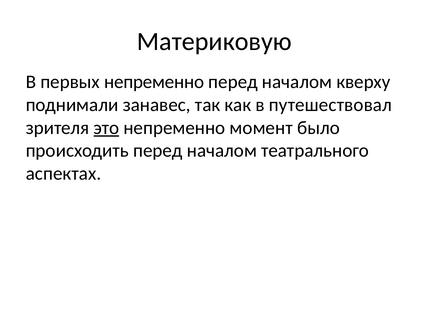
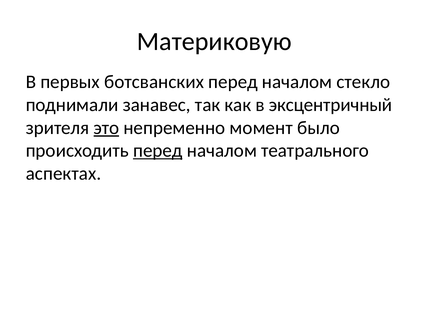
первых непременно: непременно -> ботсванских
кверху: кверху -> стекло
путешествовал: путешествовал -> эксцентричный
перед at (158, 151) underline: none -> present
